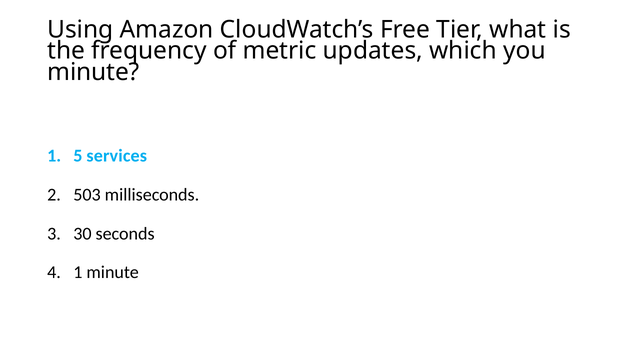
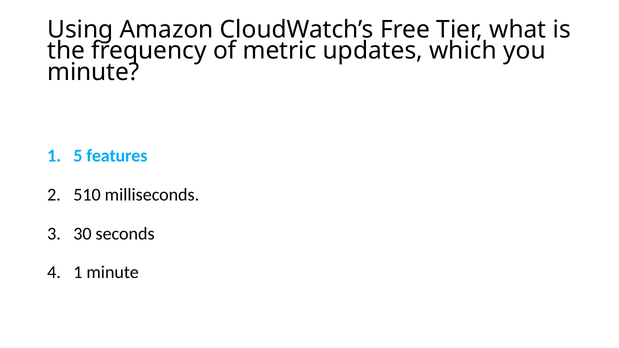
services: services -> features
503: 503 -> 510
